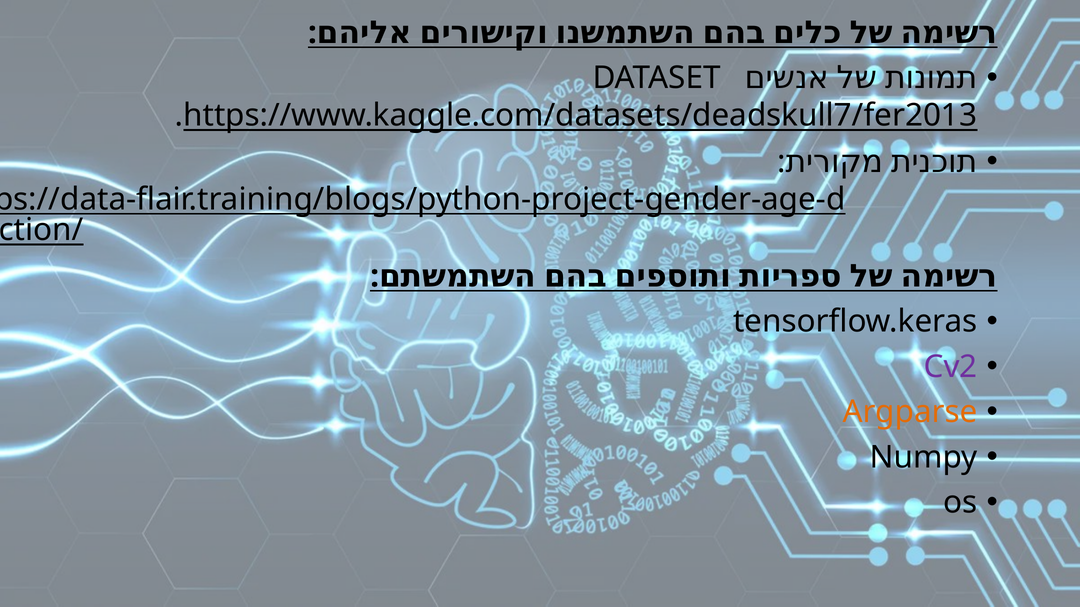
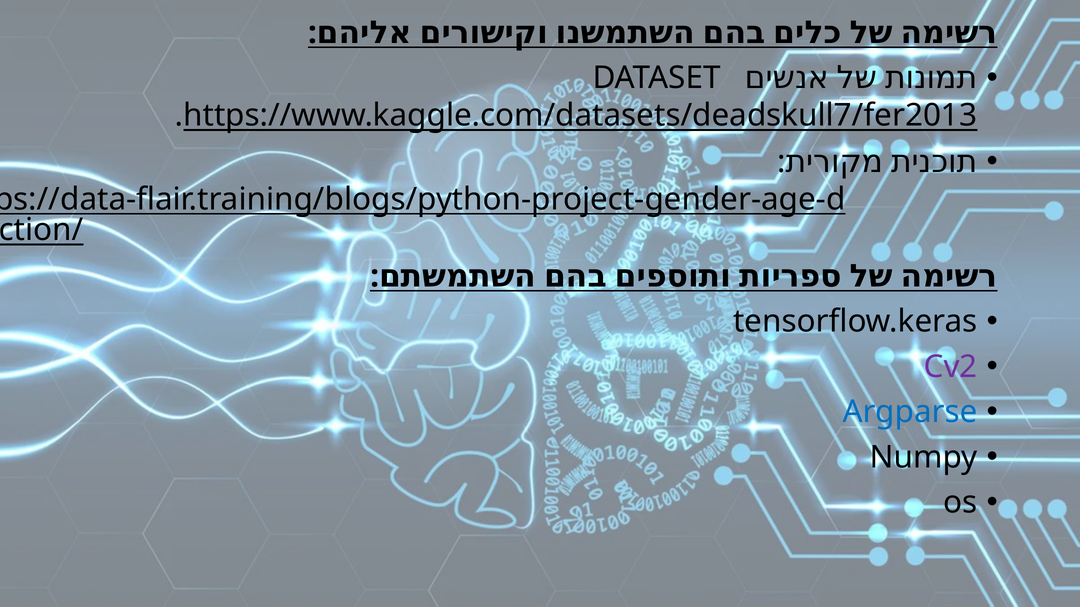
Argparse colour: orange -> blue
